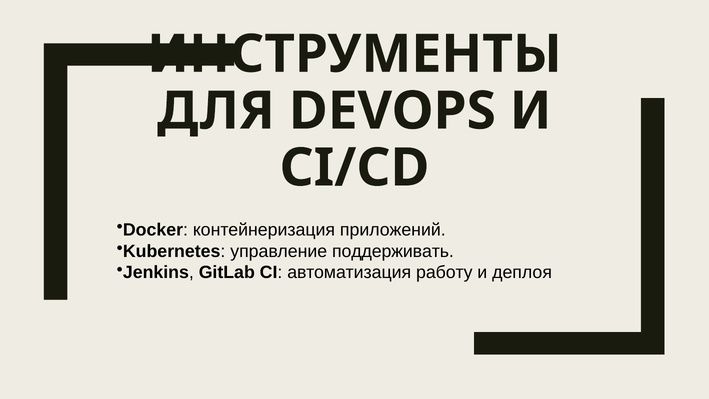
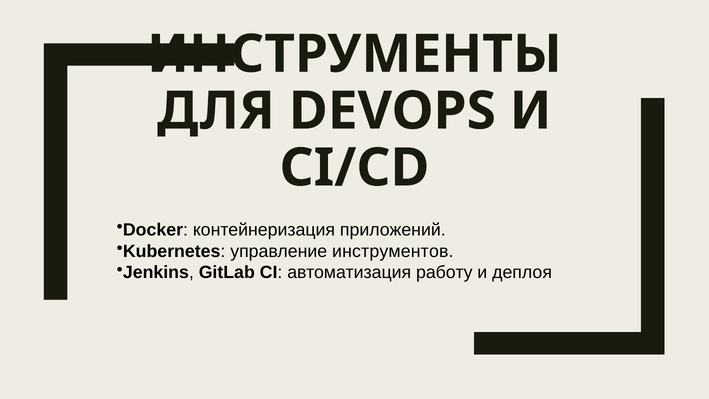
поддерживать: поддерживать -> инструментов
